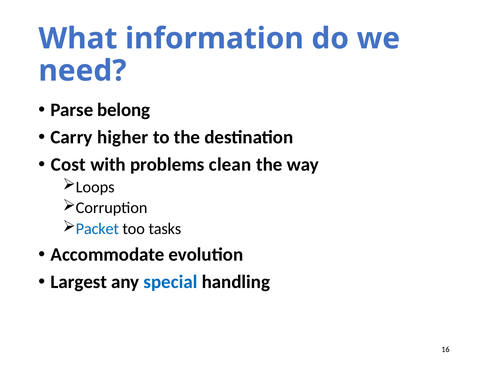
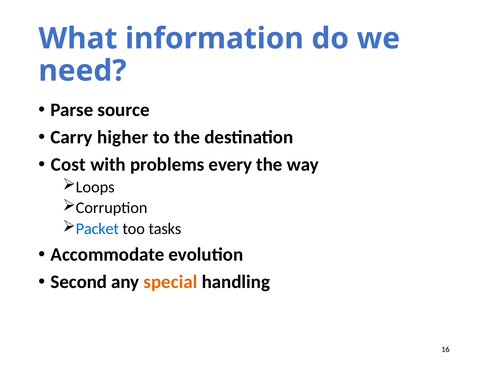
belong: belong -> source
clean: clean -> every
Largest: Largest -> Second
special colour: blue -> orange
